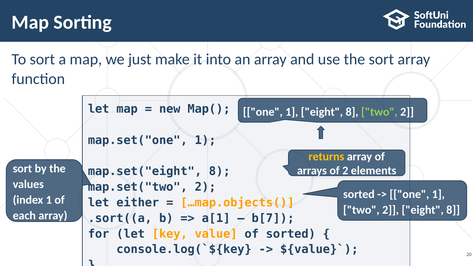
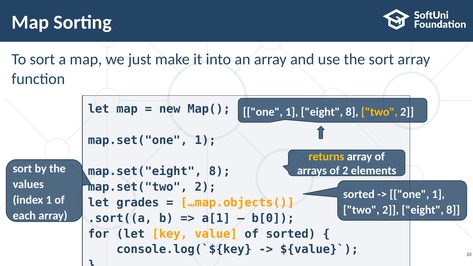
two at (379, 112) colour: light green -> yellow
either: either -> grades
b[7: b[7 -> b[0
